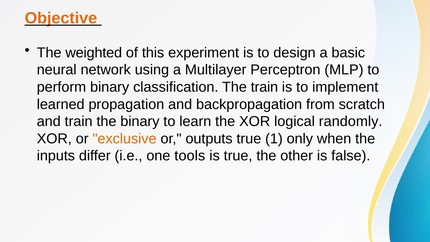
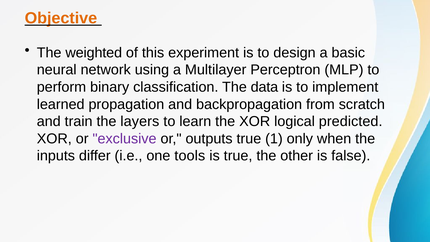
The train: train -> data
the binary: binary -> layers
randomly: randomly -> predicted
exclusive colour: orange -> purple
